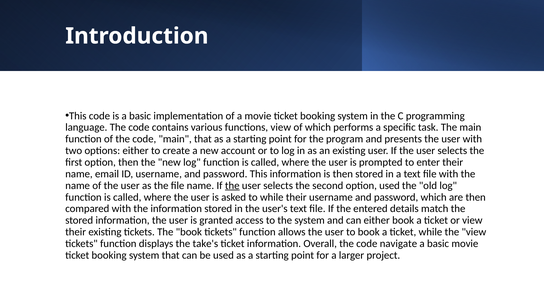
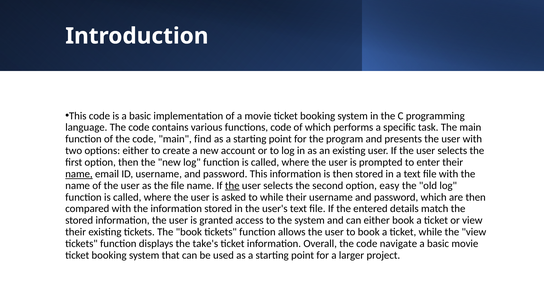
functions view: view -> code
main that: that -> find
name at (79, 174) underline: none -> present
option used: used -> easy
